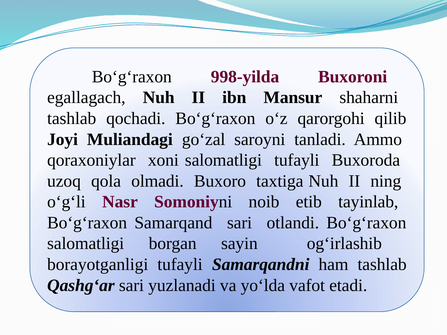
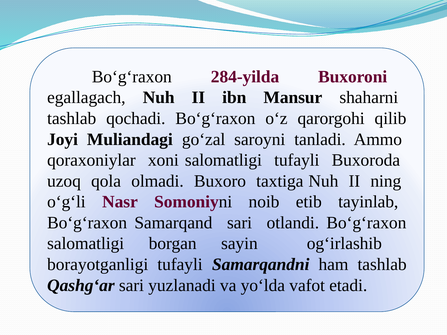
998-yilda: 998-yilda -> 284-yilda
